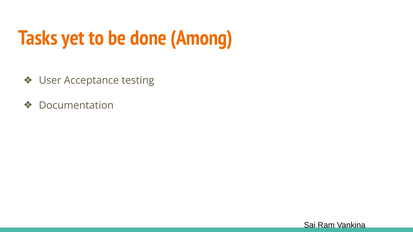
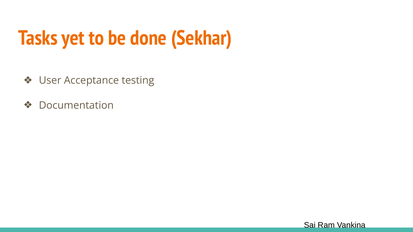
Among: Among -> Sekhar
